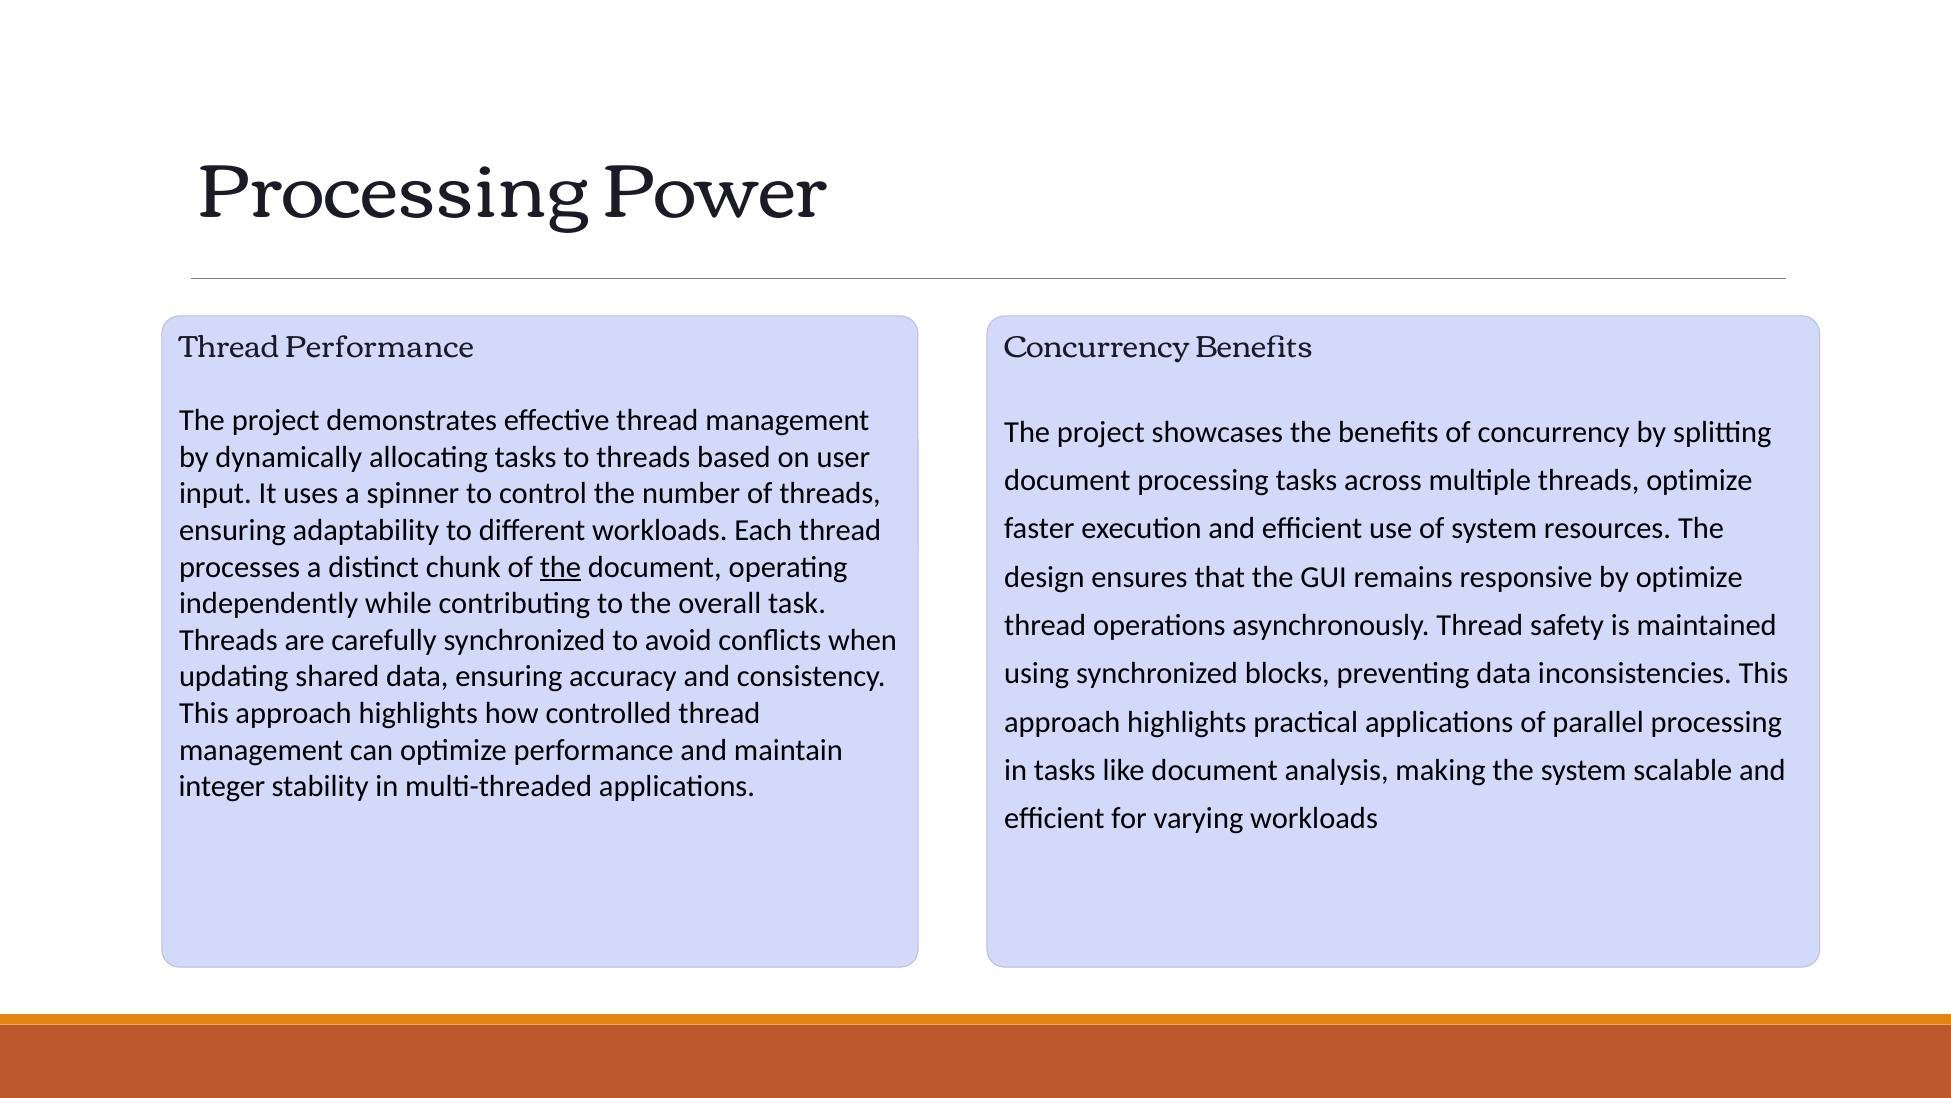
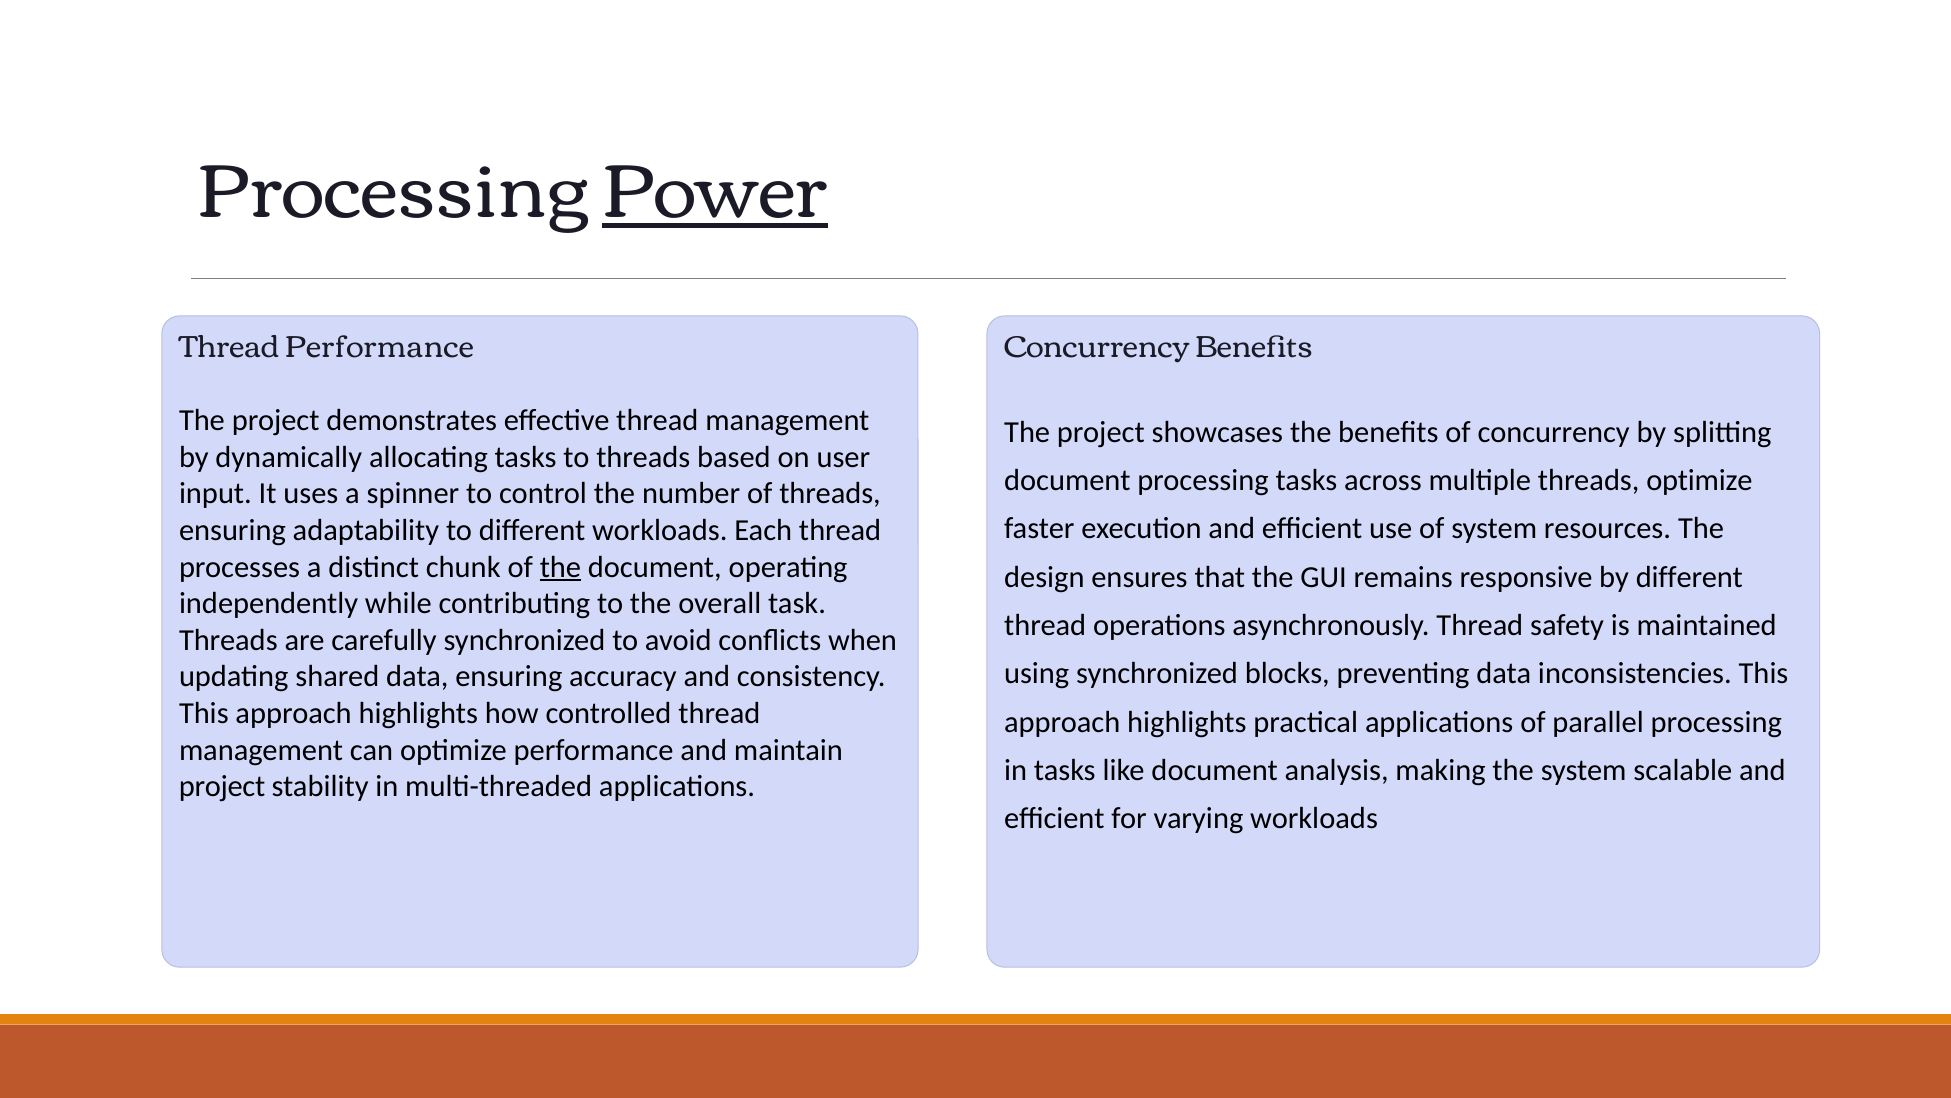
Power underline: none -> present
by optimize: optimize -> different
integer at (222, 786): integer -> project
